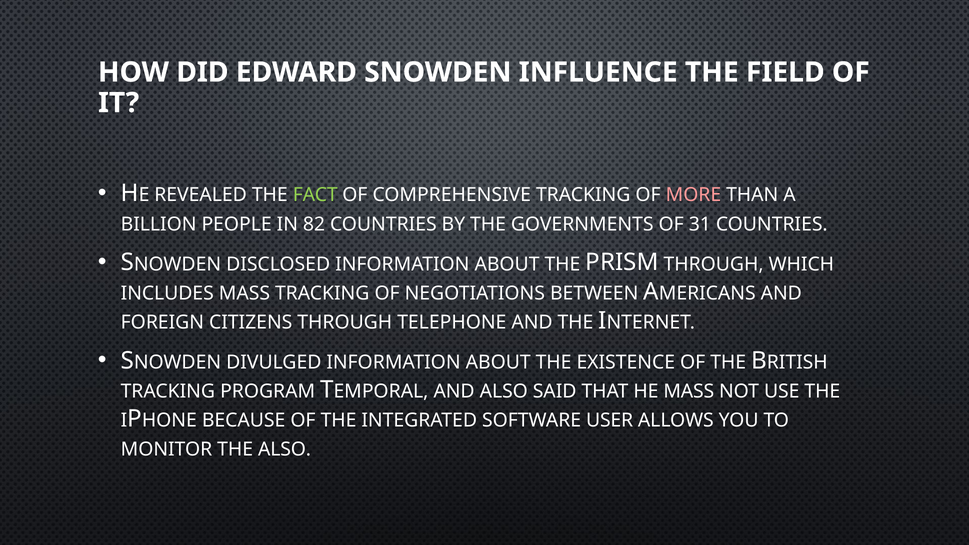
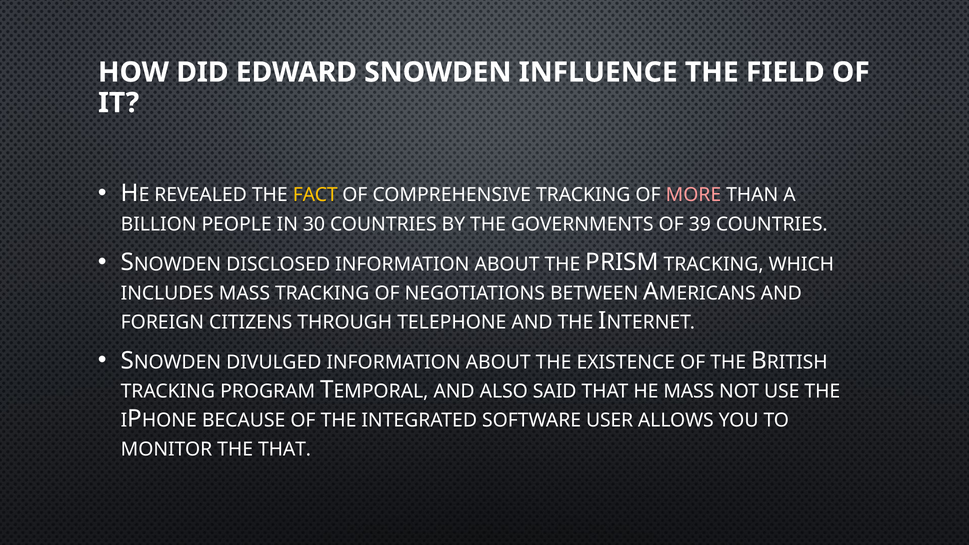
FACT colour: light green -> yellow
82: 82 -> 30
31: 31 -> 39
PRISM THROUGH: THROUGH -> TRACKING
THE ALSO: ALSO -> THAT
